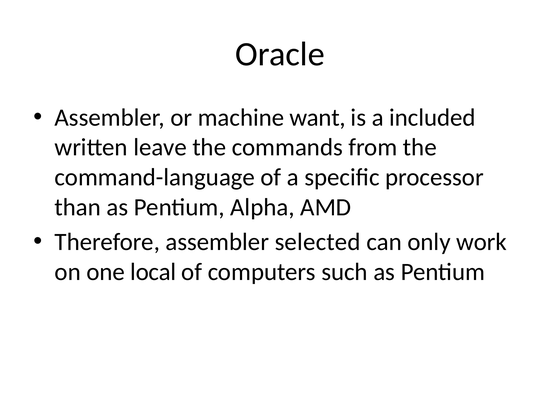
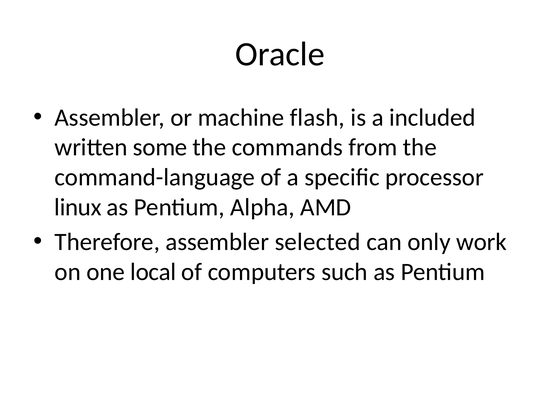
want: want -> flash
leave: leave -> some
than: than -> linux
